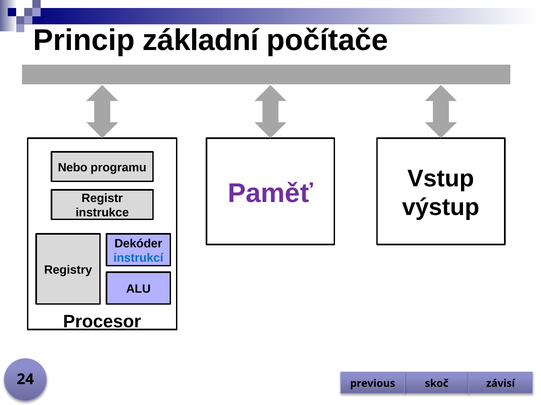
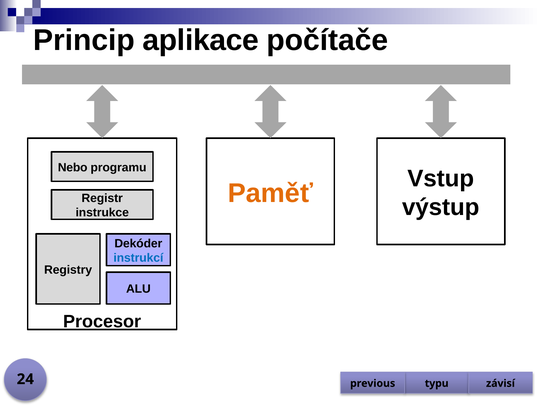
základní: základní -> aplikace
Paměť colour: purple -> orange
skoč: skoč -> typu
